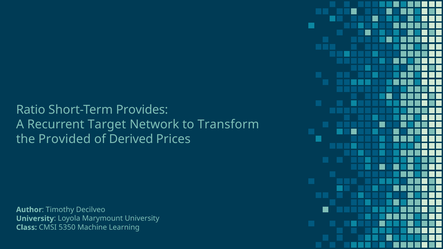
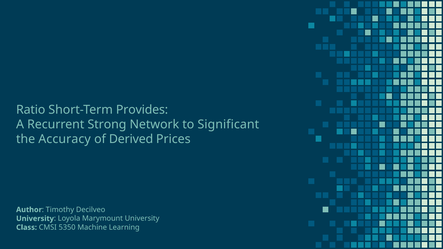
Target: Target -> Strong
Transform: Transform -> Significant
Provided: Provided -> Accuracy
